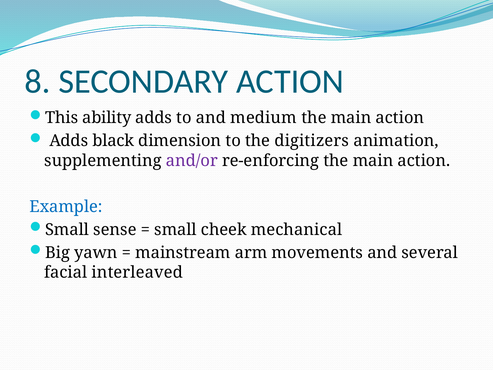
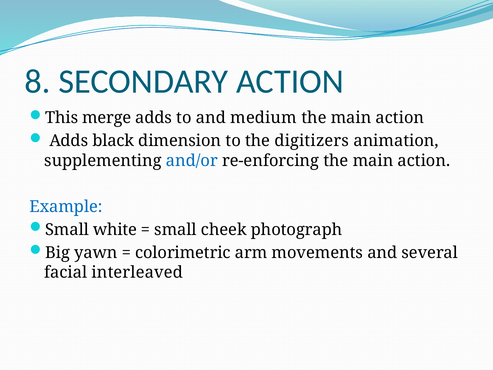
ability: ability -> merge
and/or colour: purple -> blue
sense: sense -> white
mechanical: mechanical -> photograph
mainstream: mainstream -> colorimetric
